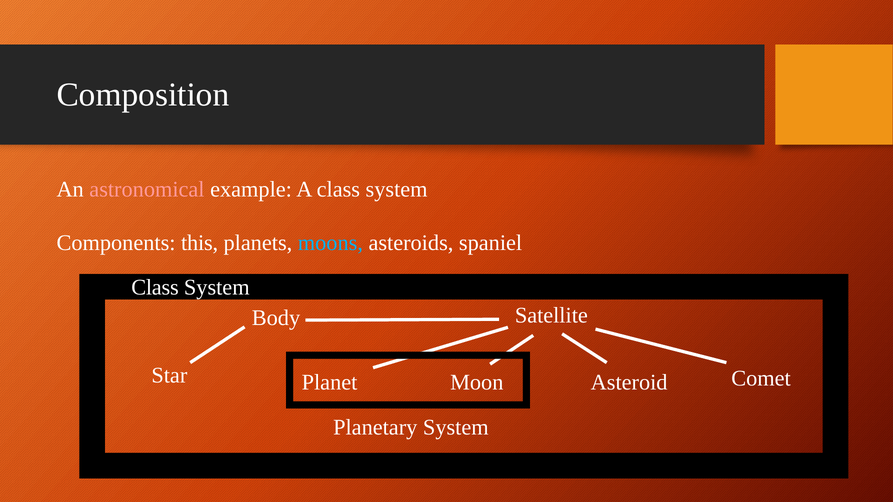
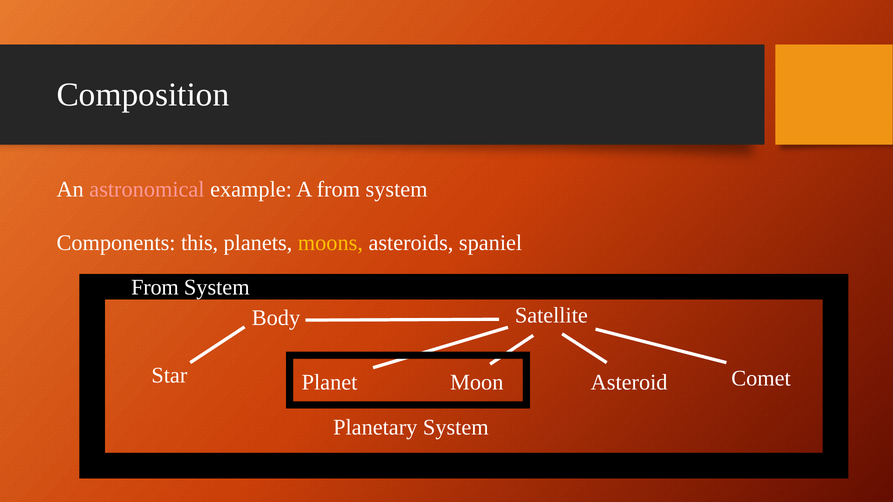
A class: class -> from
moons colour: light blue -> yellow
Class at (155, 287): Class -> From
